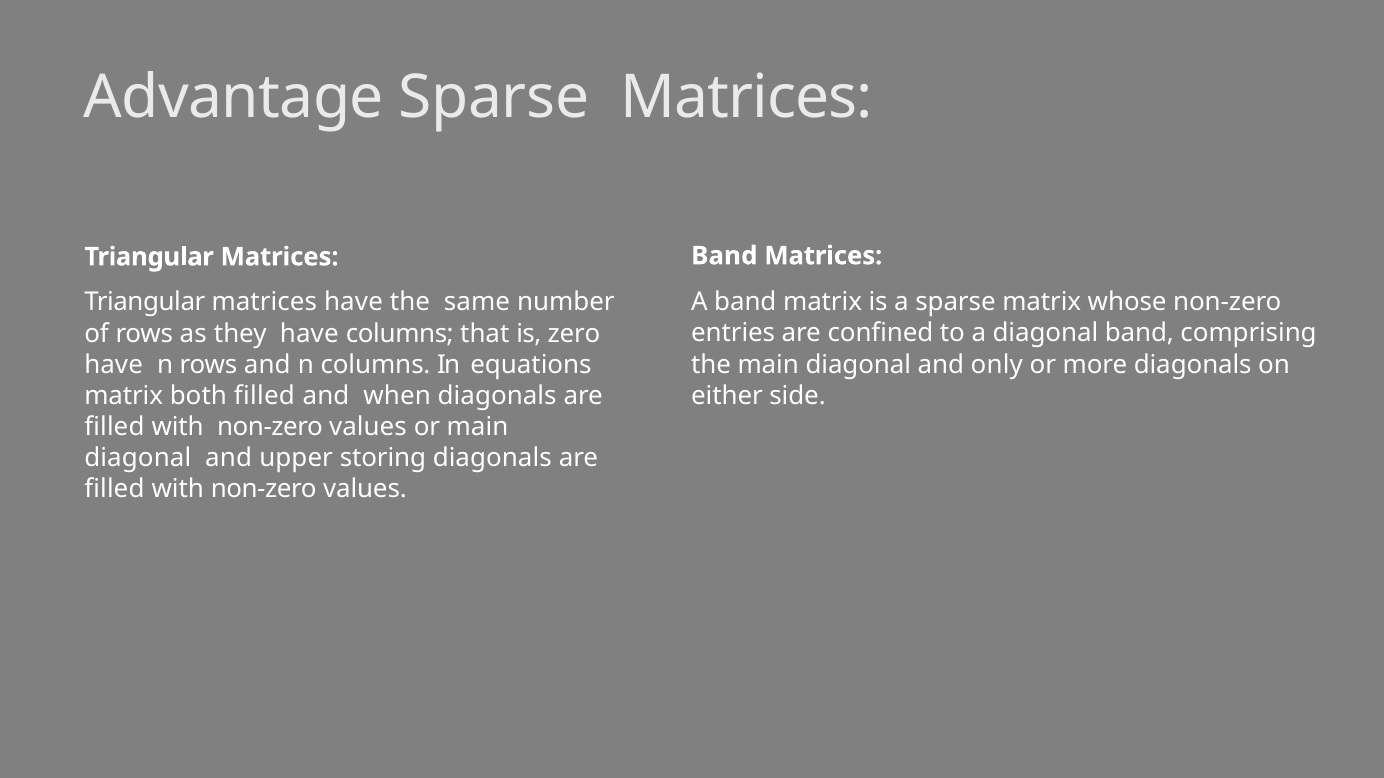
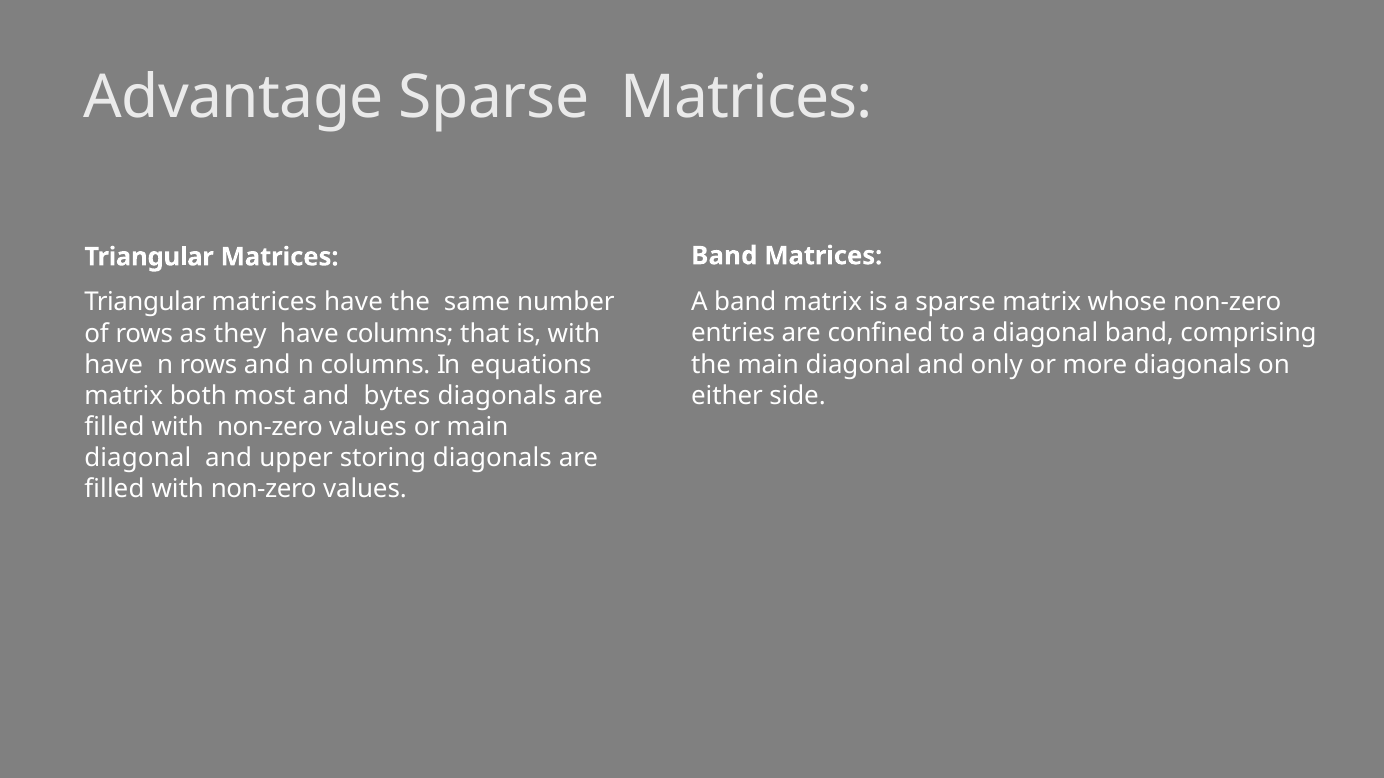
is zero: zero -> with
both filled: filled -> most
when: when -> bytes
